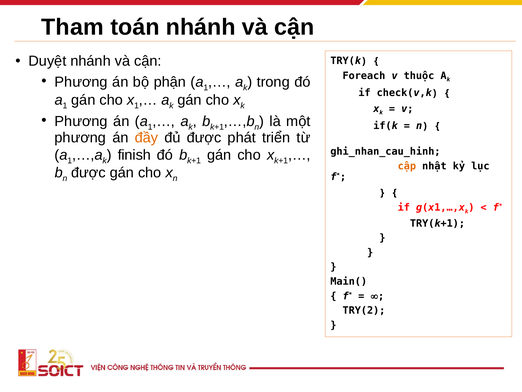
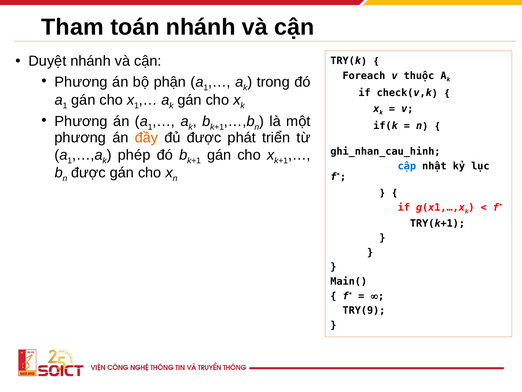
finish: finish -> phép
cập colour: orange -> blue
TRY(2: TRY(2 -> TRY(9
